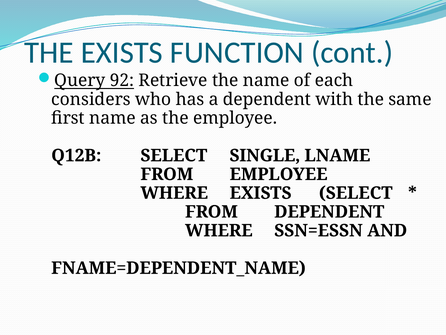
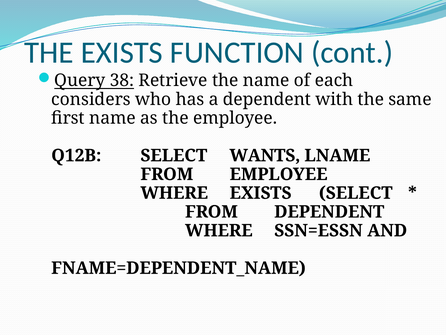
92: 92 -> 38
SINGLE: SINGLE -> WANTS
